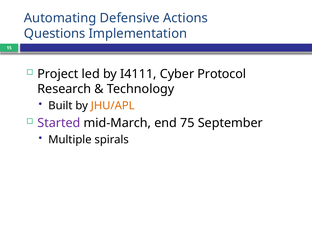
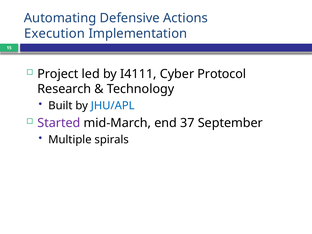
Questions: Questions -> Execution
JHU/APL colour: orange -> blue
75: 75 -> 37
